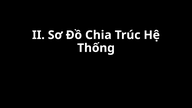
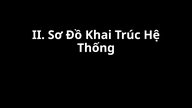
Chia: Chia -> Khai
